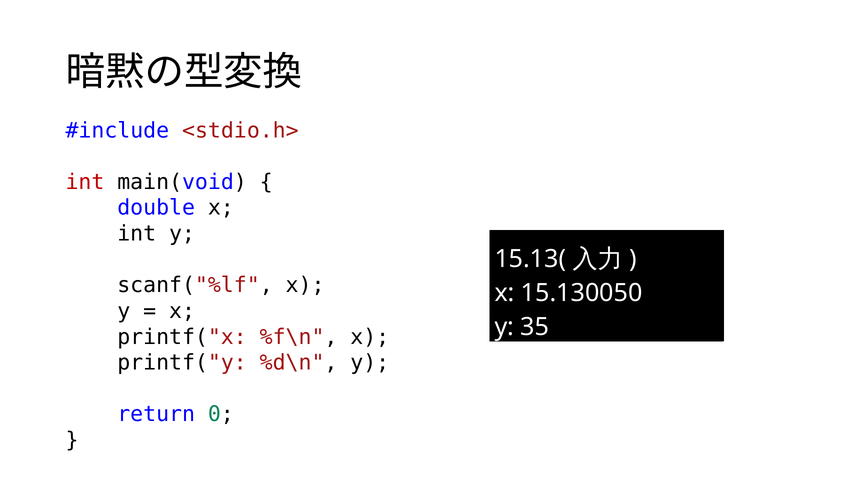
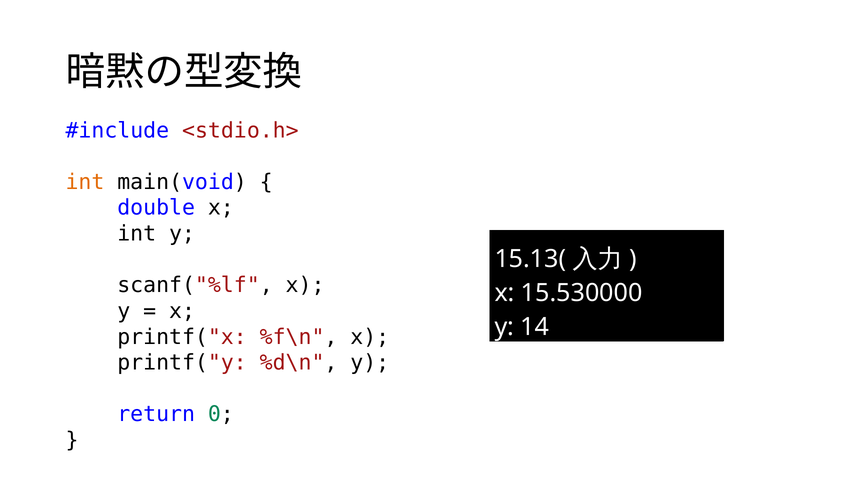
int at (85, 182) colour: red -> orange
15.130050: 15.130050 -> 15.530000
35: 35 -> 14
